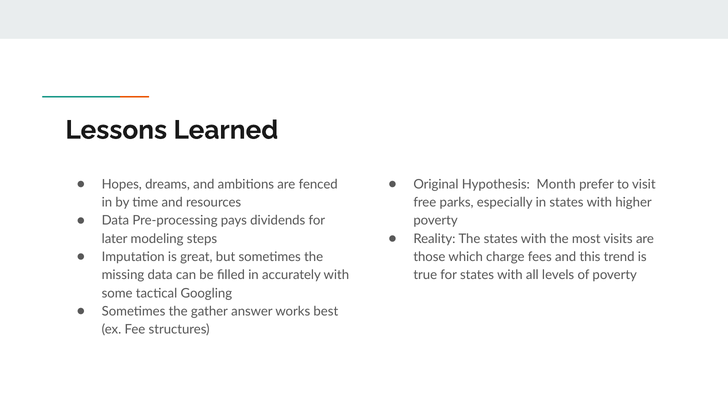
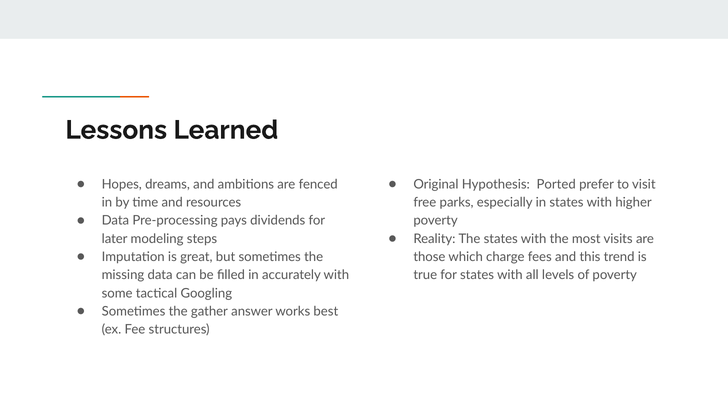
Month: Month -> Ported
